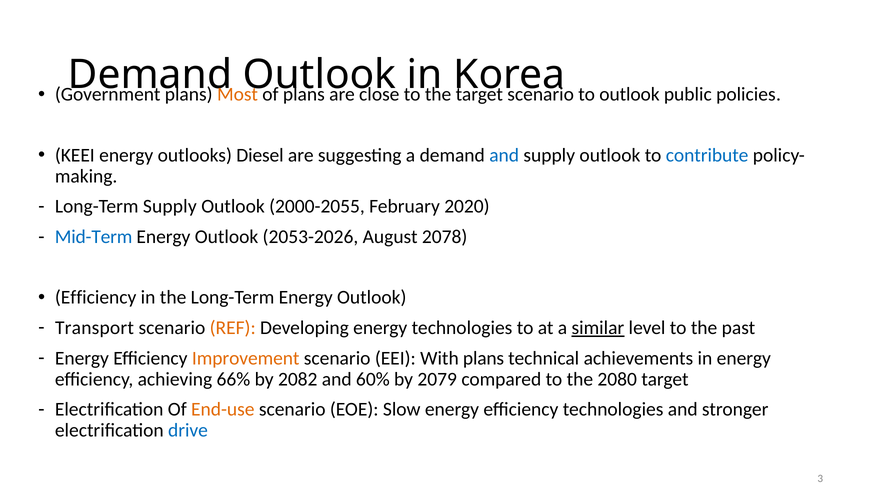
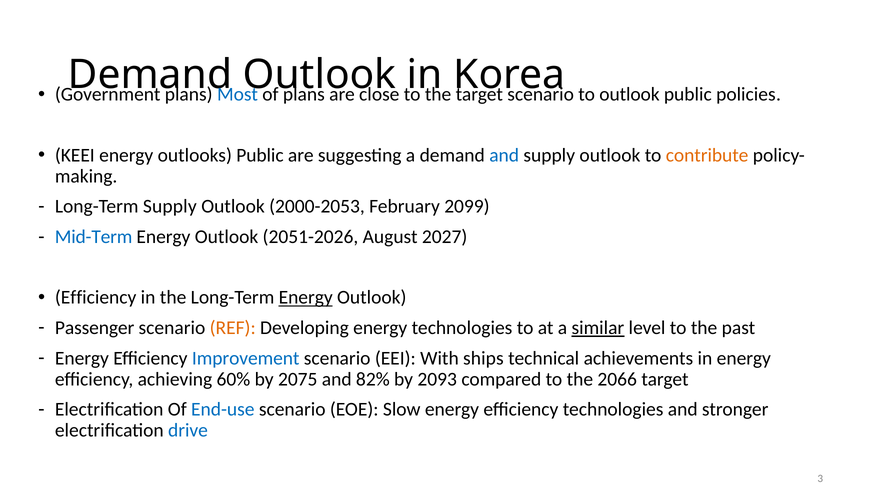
Most colour: orange -> blue
outlooks Diesel: Diesel -> Public
contribute colour: blue -> orange
2000-2055: 2000-2055 -> 2000-2053
2020: 2020 -> 2099
2053-2026: 2053-2026 -> 2051-2026
2078: 2078 -> 2027
Energy at (306, 298) underline: none -> present
Transport: Transport -> Passenger
Improvement colour: orange -> blue
With plans: plans -> ships
66%: 66% -> 60%
2082: 2082 -> 2075
60%: 60% -> 82%
2079: 2079 -> 2093
2080: 2080 -> 2066
End-use colour: orange -> blue
